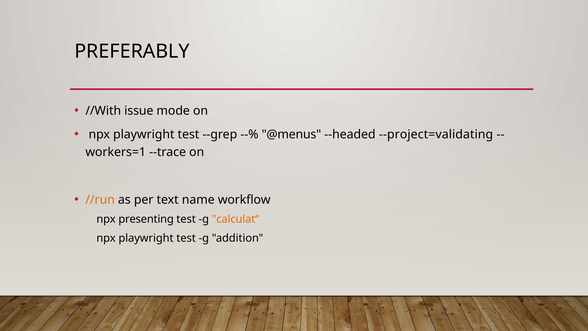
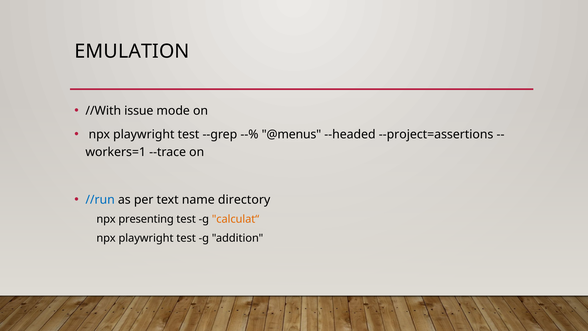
PREFERABLY: PREFERABLY -> EMULATION
--project=validating: --project=validating -> --project=assertions
//run colour: orange -> blue
workflow: workflow -> directory
